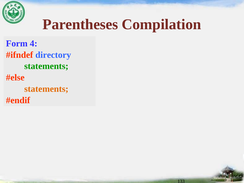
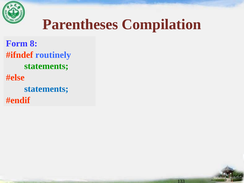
4: 4 -> 8
directory: directory -> routinely
statements at (46, 89) colour: orange -> blue
